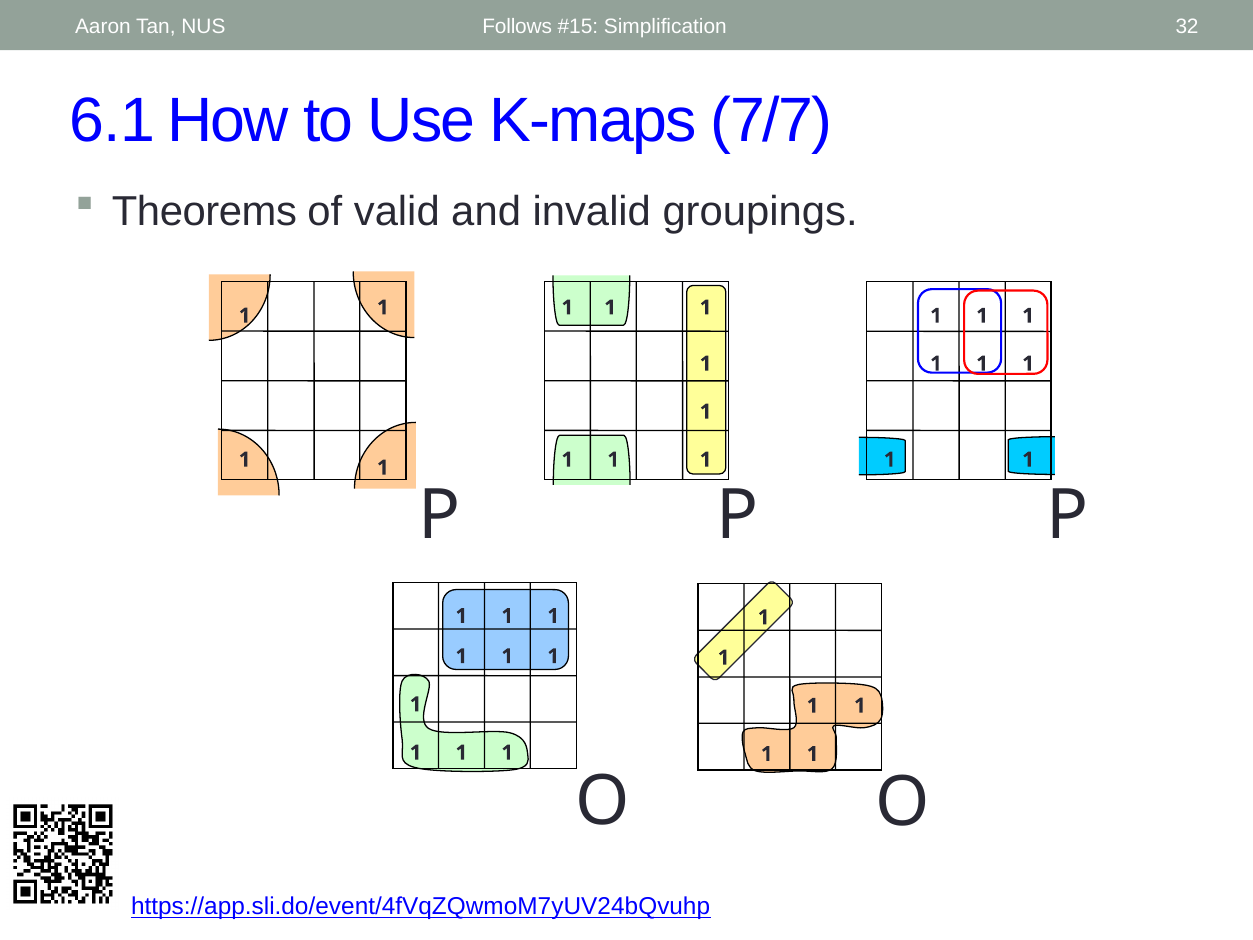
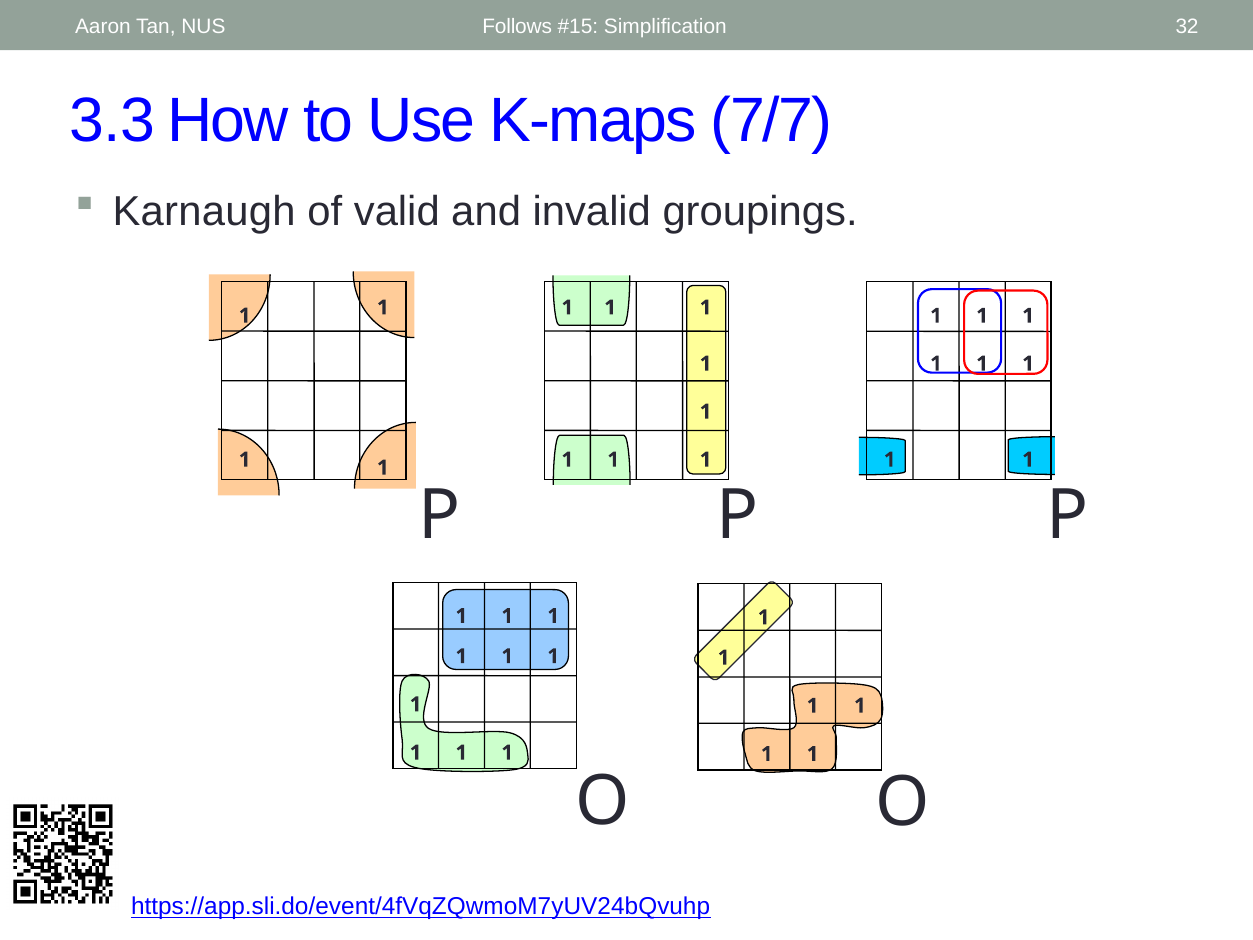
6.1: 6.1 -> 3.3
Theorems: Theorems -> Karnaugh
